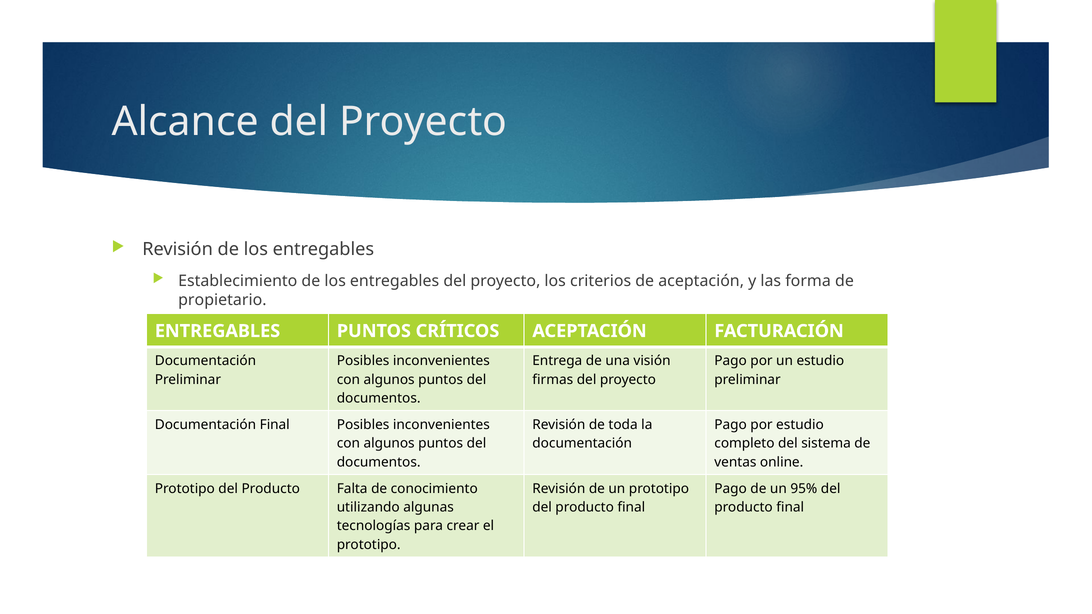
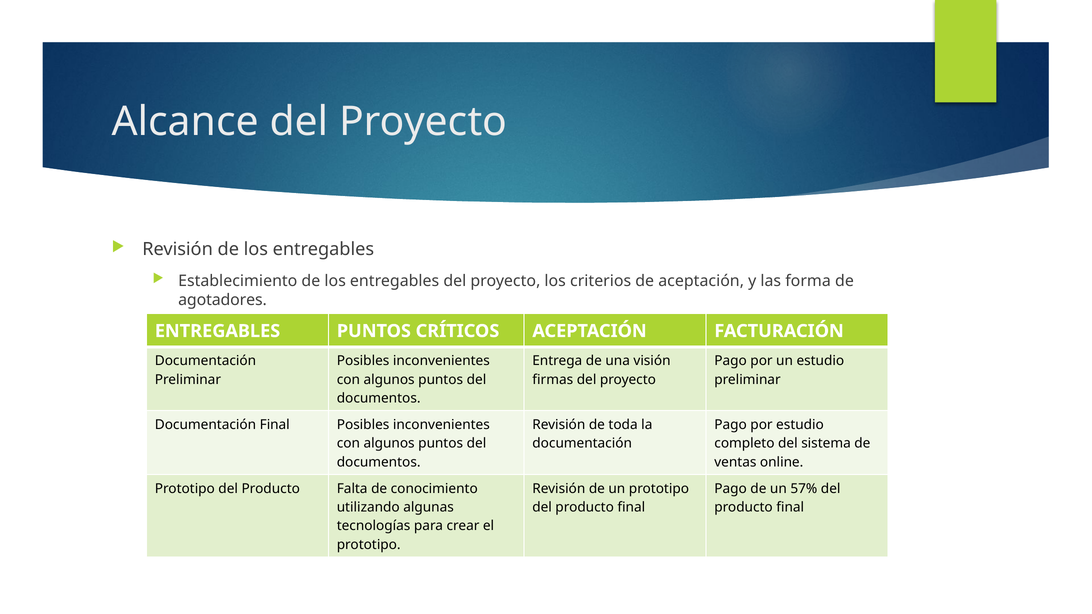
propietario: propietario -> agotadores
95%: 95% -> 57%
